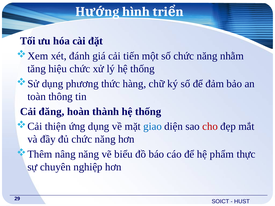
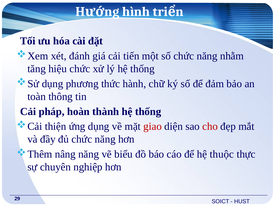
hàng: hàng -> hành
đăng: đăng -> pháp
giao colour: blue -> red
phẩm: phẩm -> thuộc
